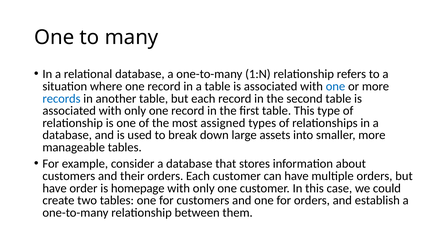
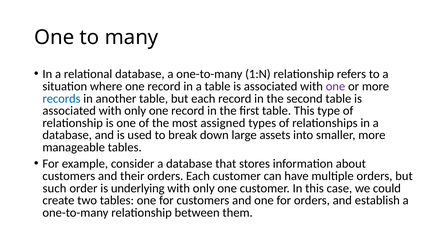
one at (336, 86) colour: blue -> purple
have at (55, 189): have -> such
homepage: homepage -> underlying
